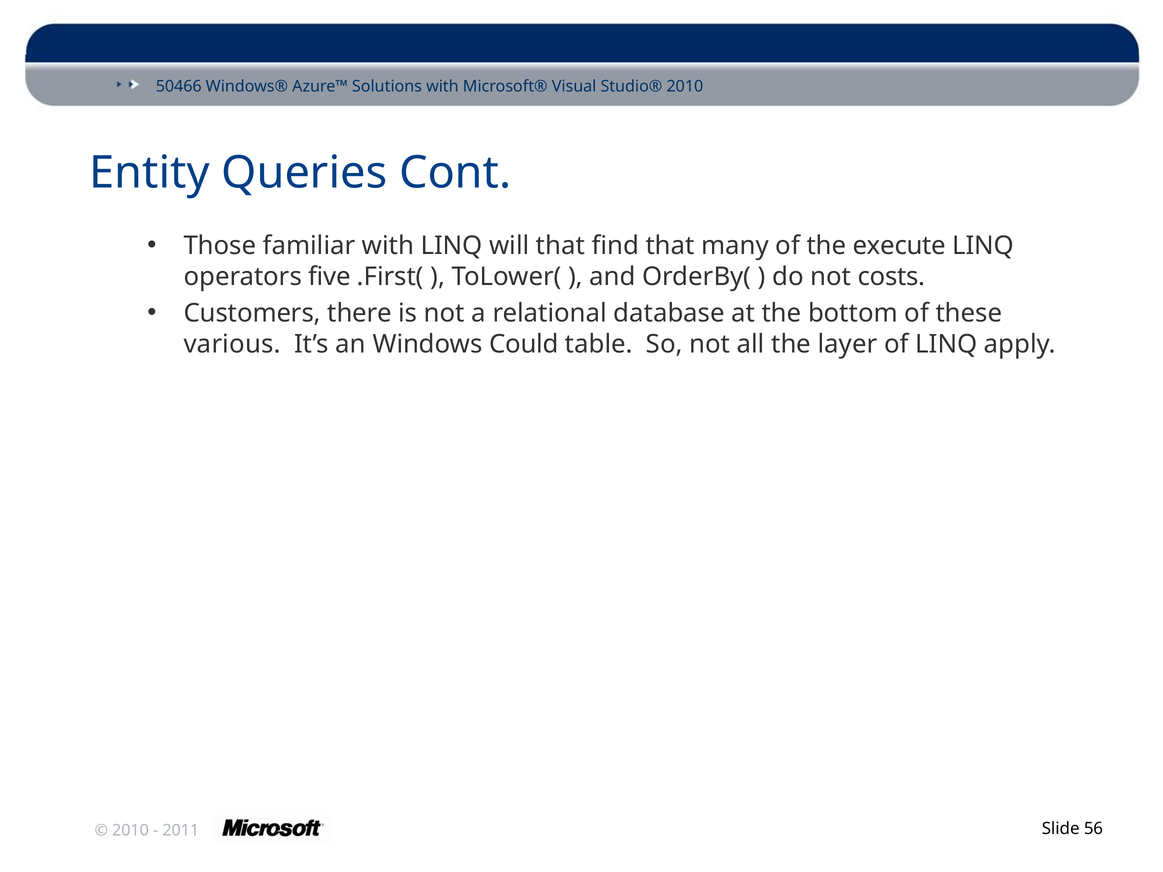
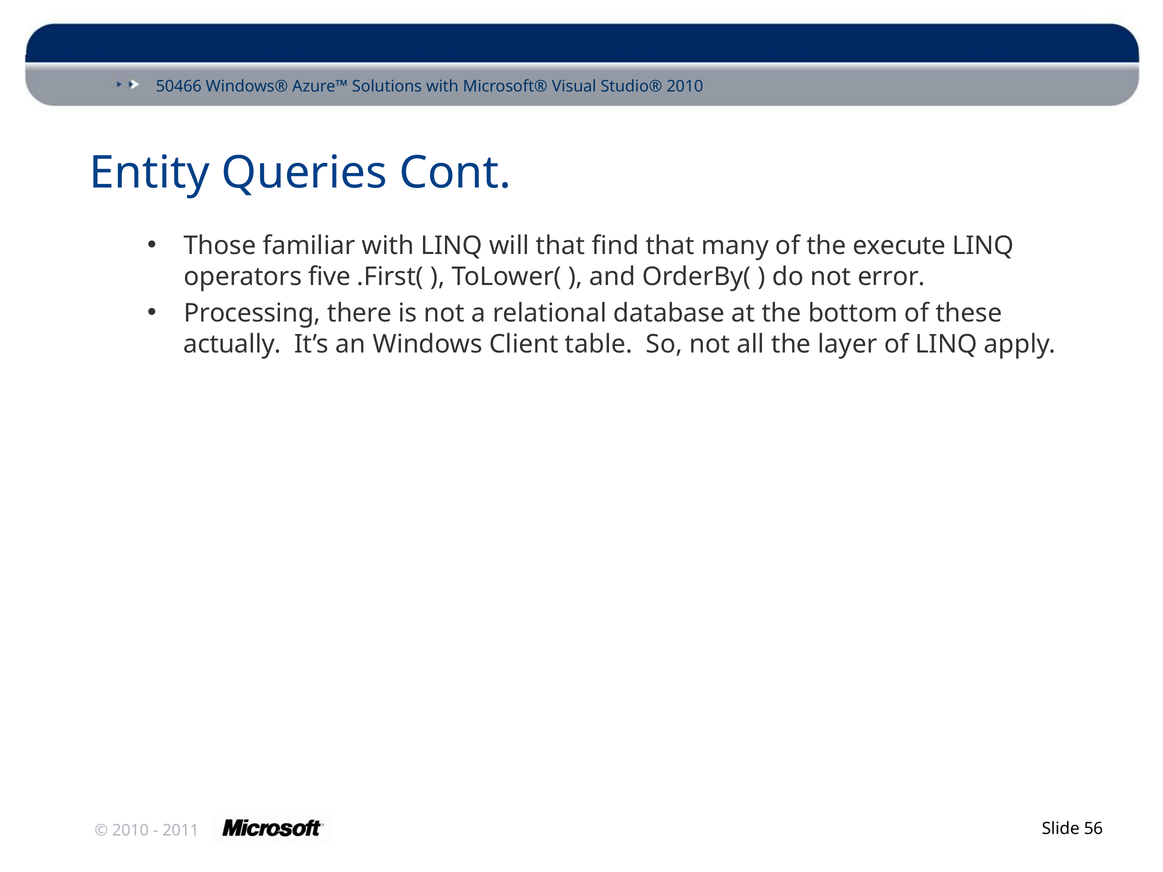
costs: costs -> error
Customers: Customers -> Processing
various: various -> actually
Could: Could -> Client
